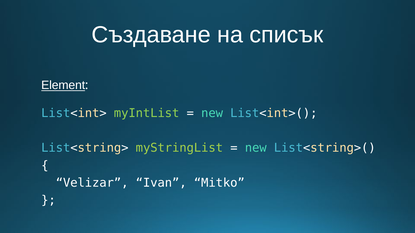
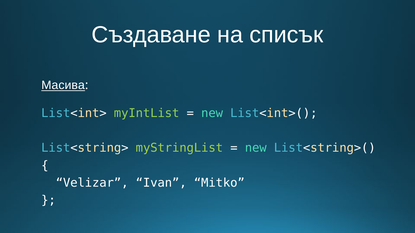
Element: Element -> Масива
